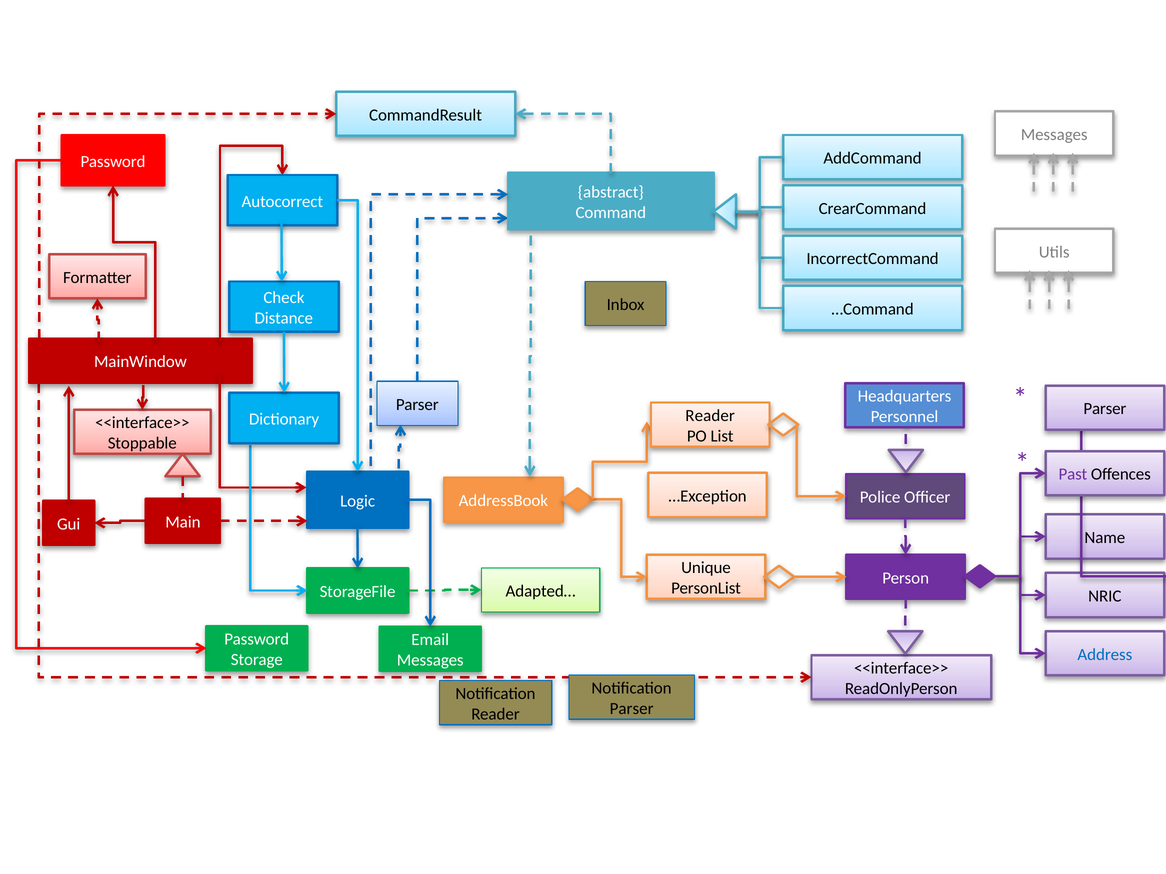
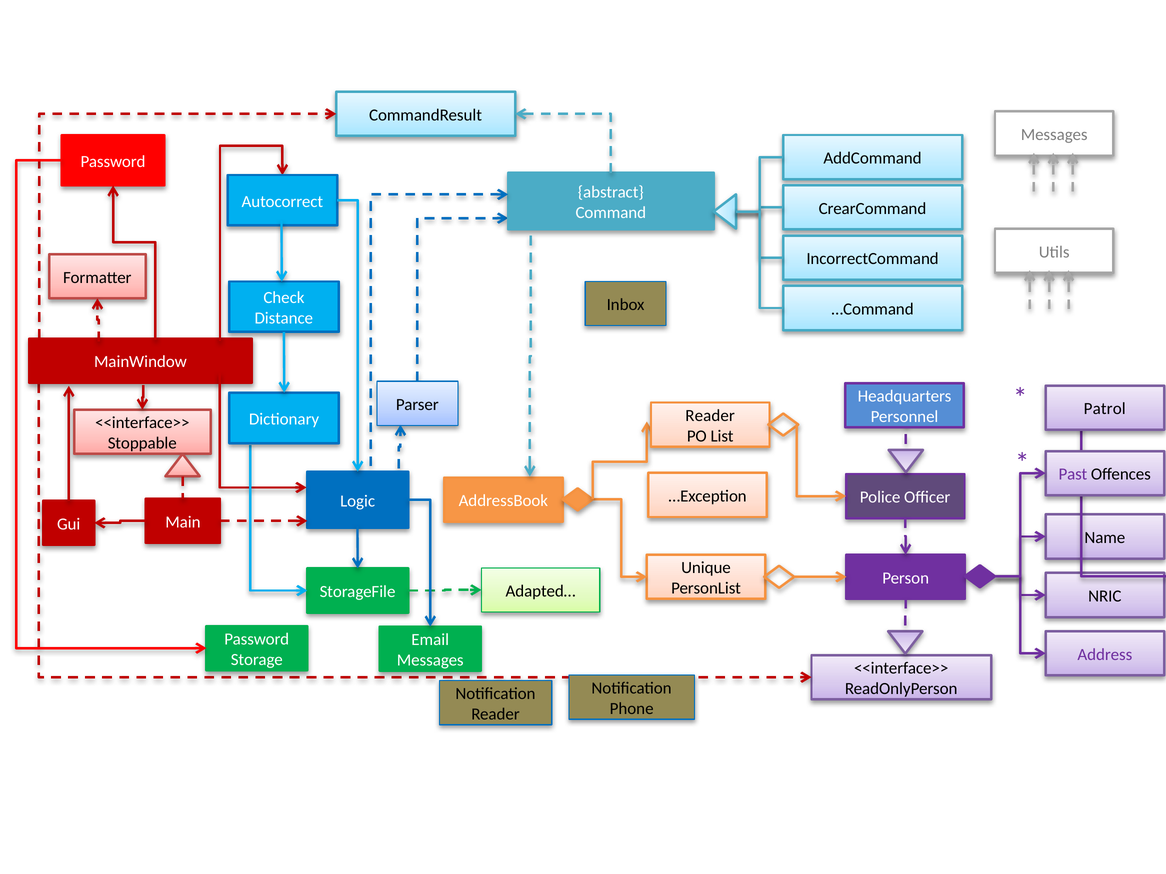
Parser at (1105, 409): Parser -> Patrol
Address colour: blue -> purple
Parser at (632, 709): Parser -> Phone
